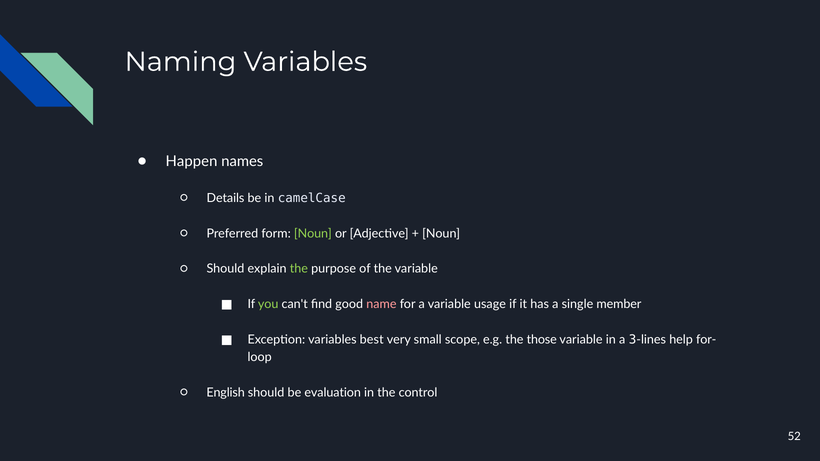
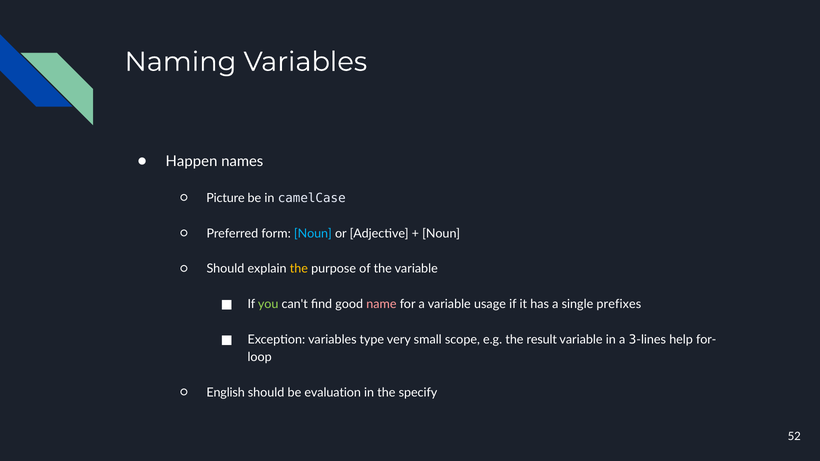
Details: Details -> Picture
Noun at (313, 234) colour: light green -> light blue
the at (299, 269) colour: light green -> yellow
member: member -> prefixes
best: best -> type
those: those -> result
control: control -> specify
